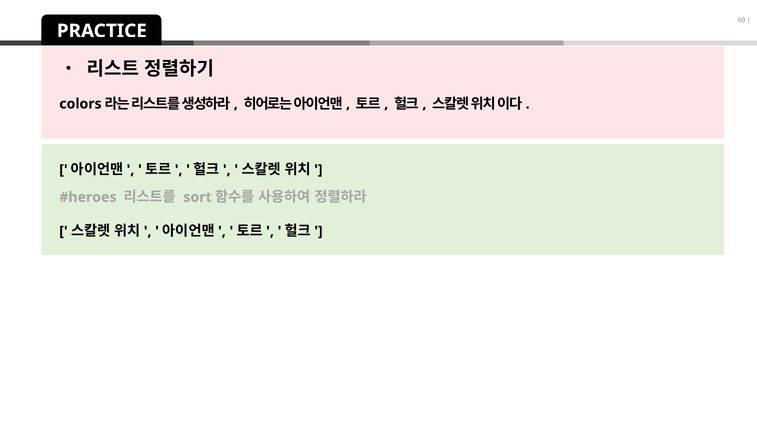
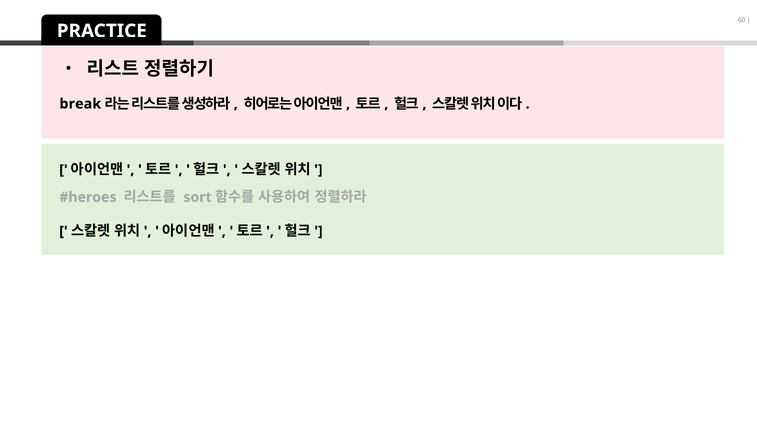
colors: colors -> break
